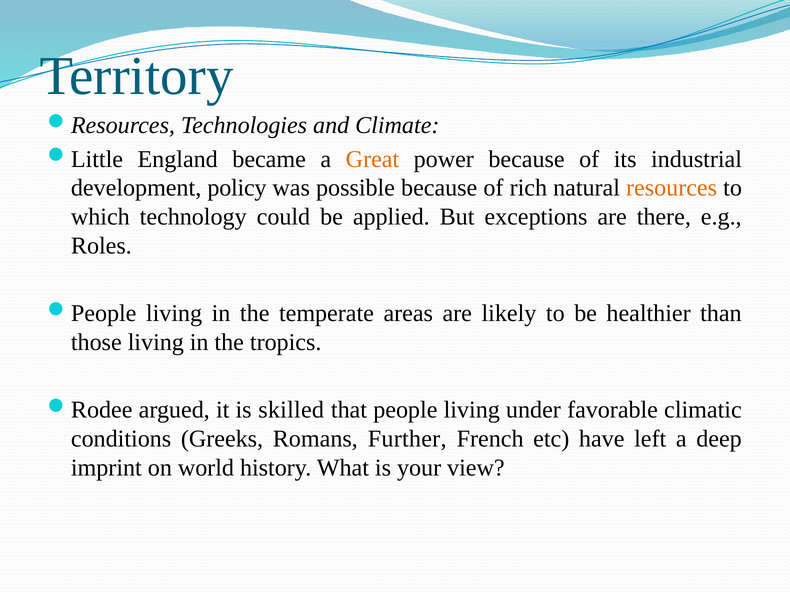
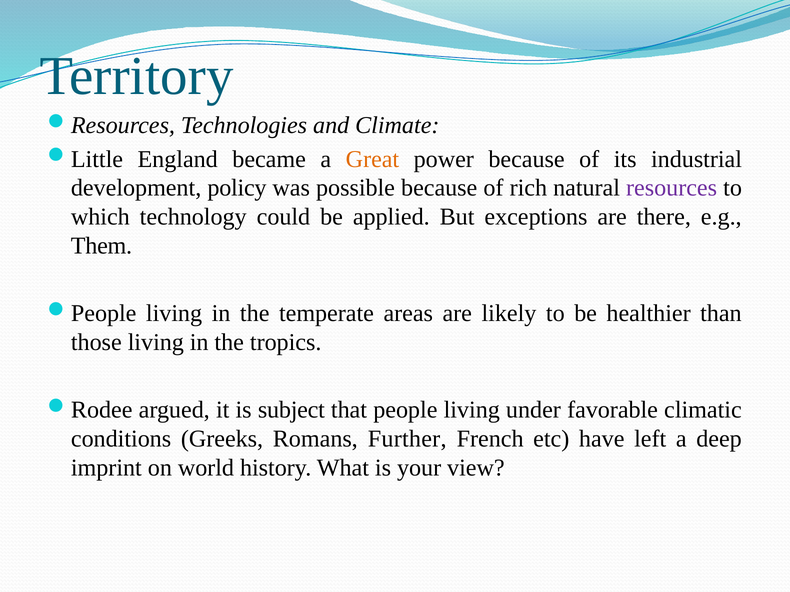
resources colour: orange -> purple
Roles: Roles -> Them
skilled: skilled -> subject
